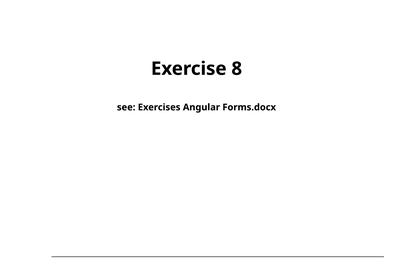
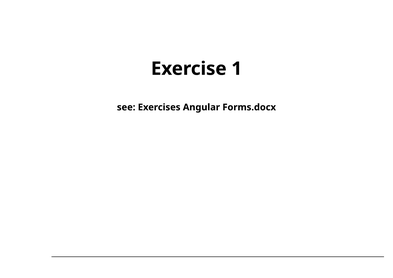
8: 8 -> 1
